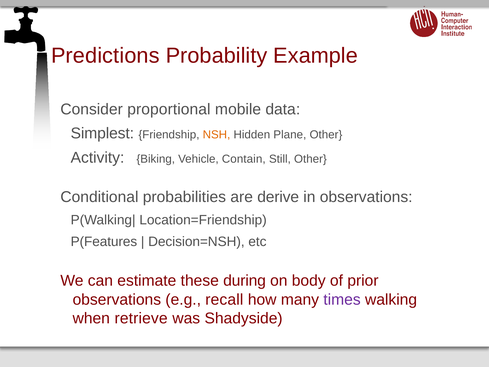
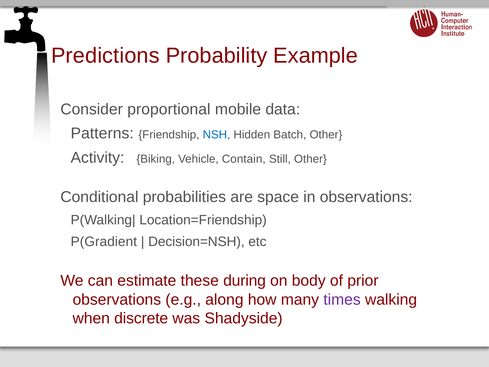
Simplest: Simplest -> Patterns
NSH colour: orange -> blue
Plane: Plane -> Batch
derive: derive -> space
P(Features: P(Features -> P(Gradient
recall: recall -> along
retrieve: retrieve -> discrete
